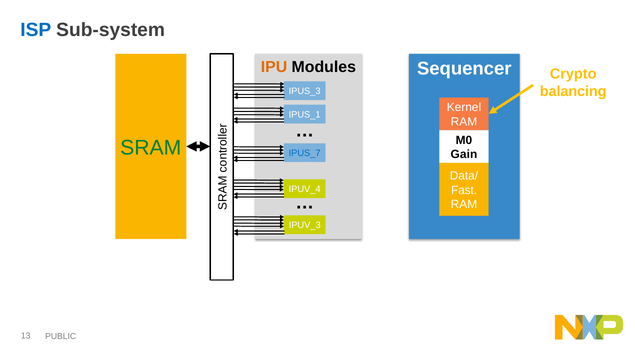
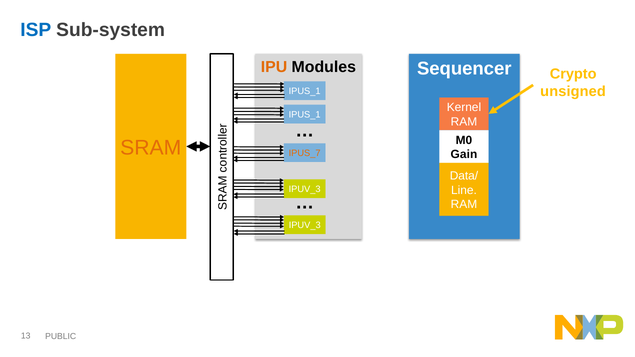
balancing: balancing -> unsigned
IPUS_3 at (305, 91): IPUS_3 -> IPUS_1
SRAM colour: green -> orange
IPUS_7 colour: blue -> orange
Fast: Fast -> Line
IPUV_4 at (305, 189): IPUV_4 -> IPUV_3
